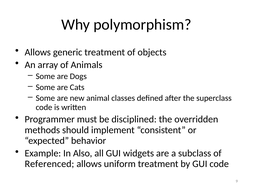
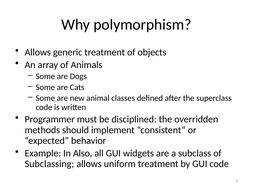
Referenced: Referenced -> Subclassing
